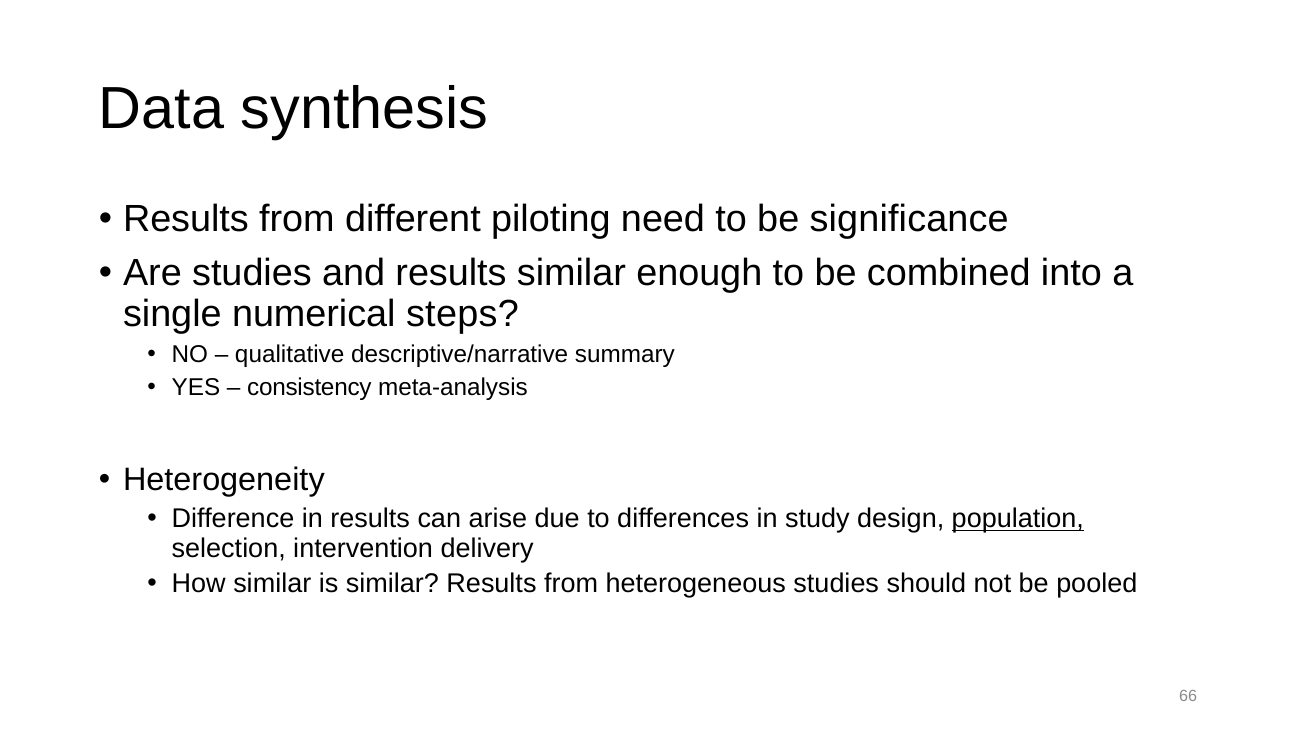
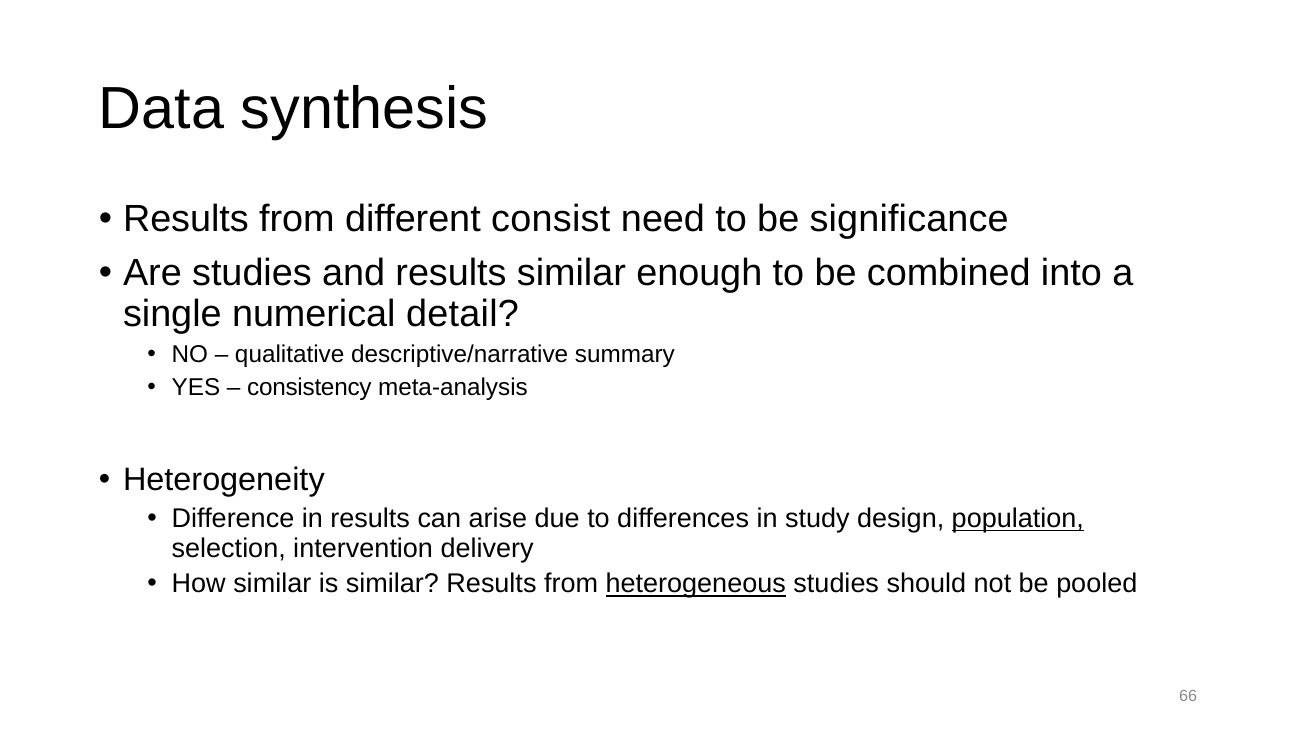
piloting: piloting -> consist
steps: steps -> detail
heterogeneous underline: none -> present
